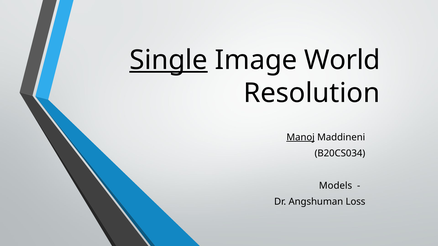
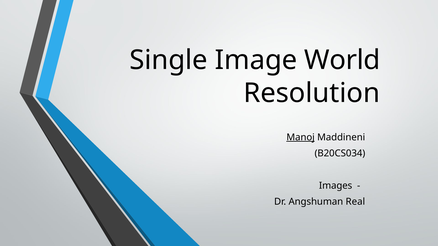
Single underline: present -> none
Models: Models -> Images
Loss: Loss -> Real
